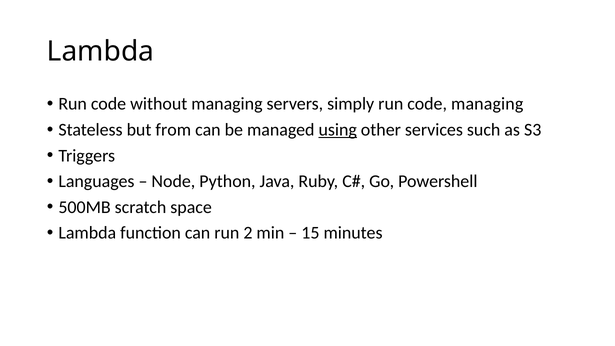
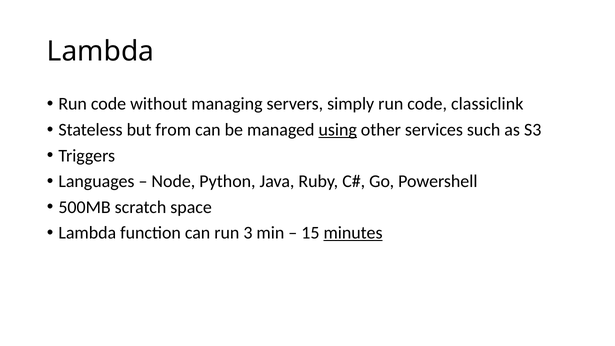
code managing: managing -> classiclink
2: 2 -> 3
minutes underline: none -> present
